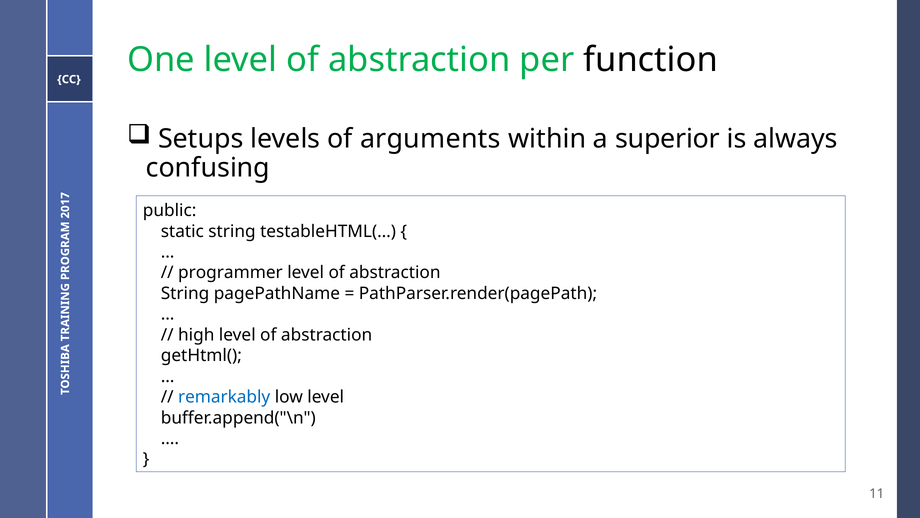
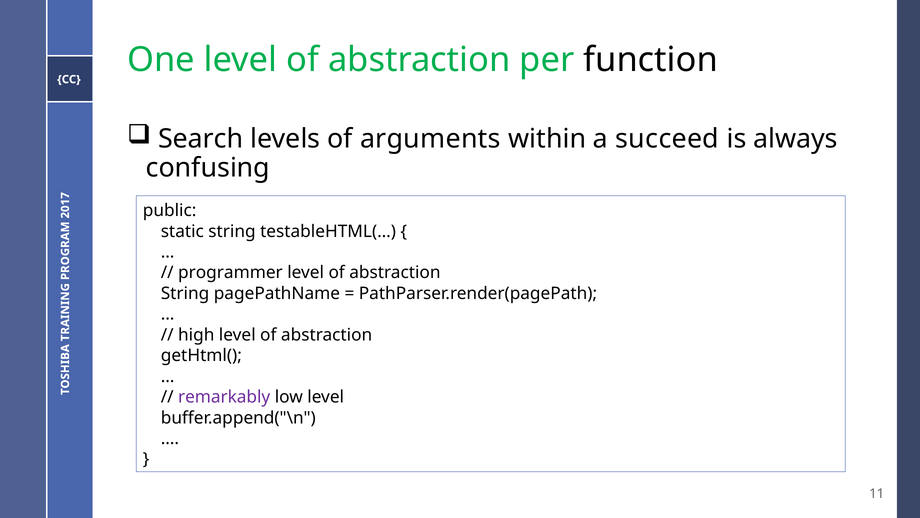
Setups: Setups -> Search
superior: superior -> succeed
remarkably colour: blue -> purple
